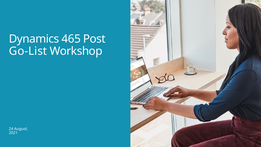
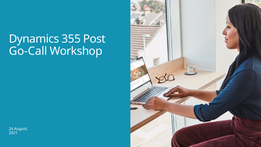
465: 465 -> 355
Go-List: Go-List -> Go-Call
